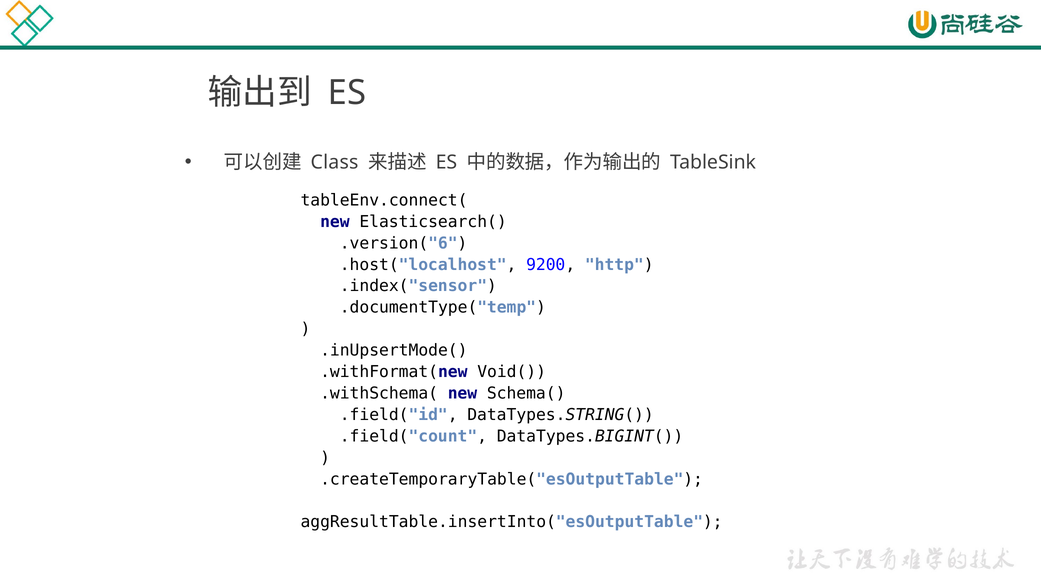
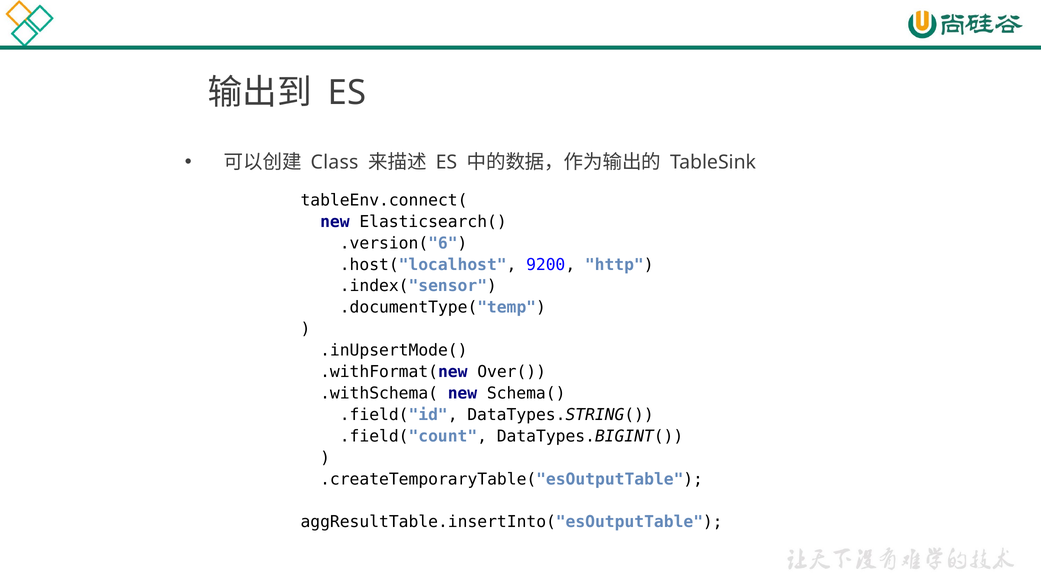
Void(: Void( -> Over(
